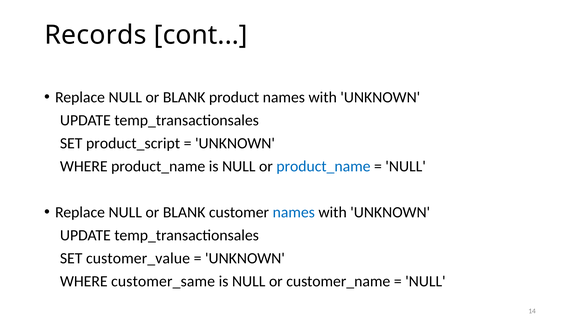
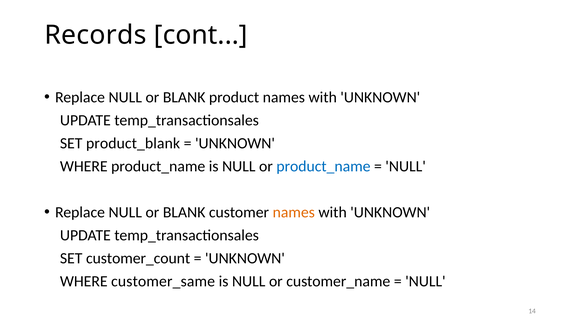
product_script: product_script -> product_blank
names at (294, 212) colour: blue -> orange
customer_value: customer_value -> customer_count
